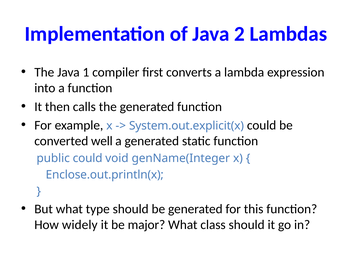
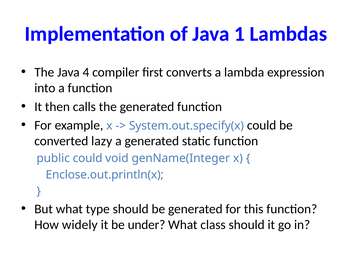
2: 2 -> 1
1: 1 -> 4
System.out.explicit(x: System.out.explicit(x -> System.out.specify(x
well: well -> lazy
major: major -> under
